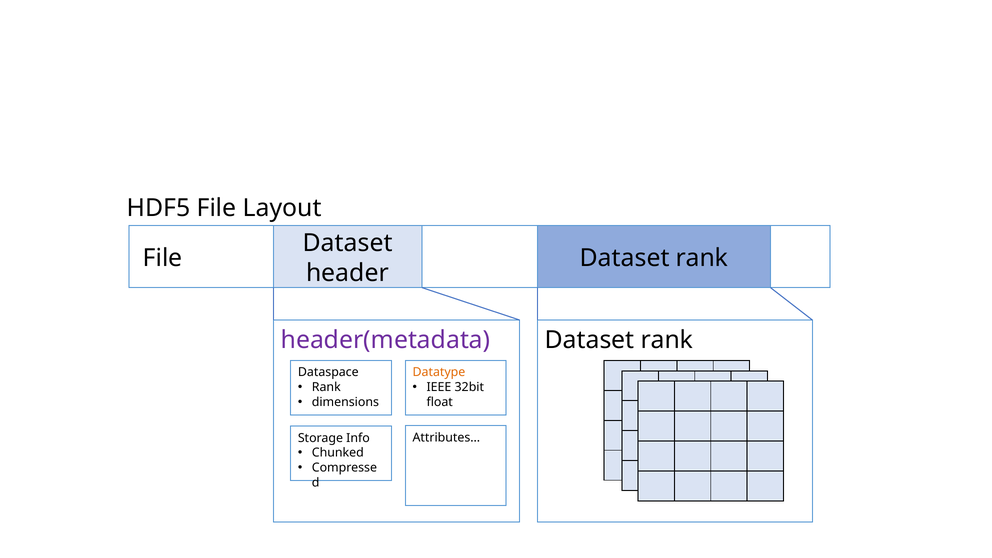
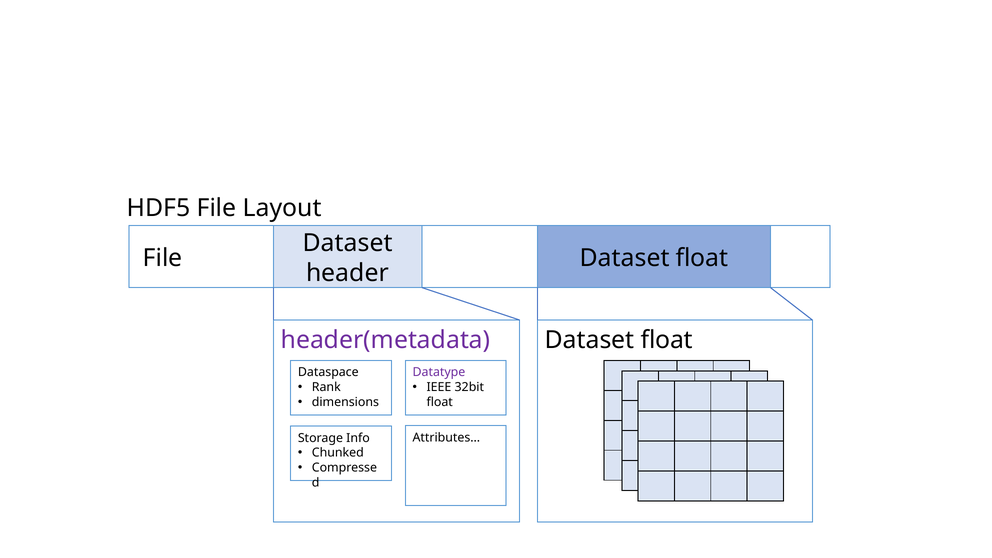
rank at (702, 258): rank -> float
rank at (667, 340): rank -> float
Datatype colour: orange -> purple
